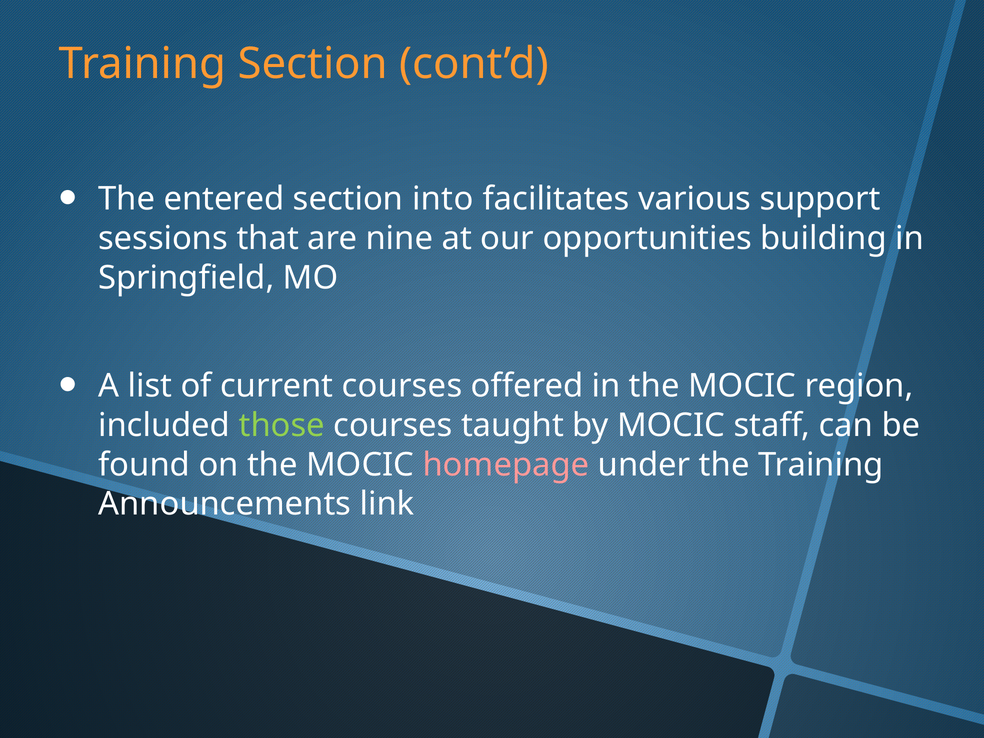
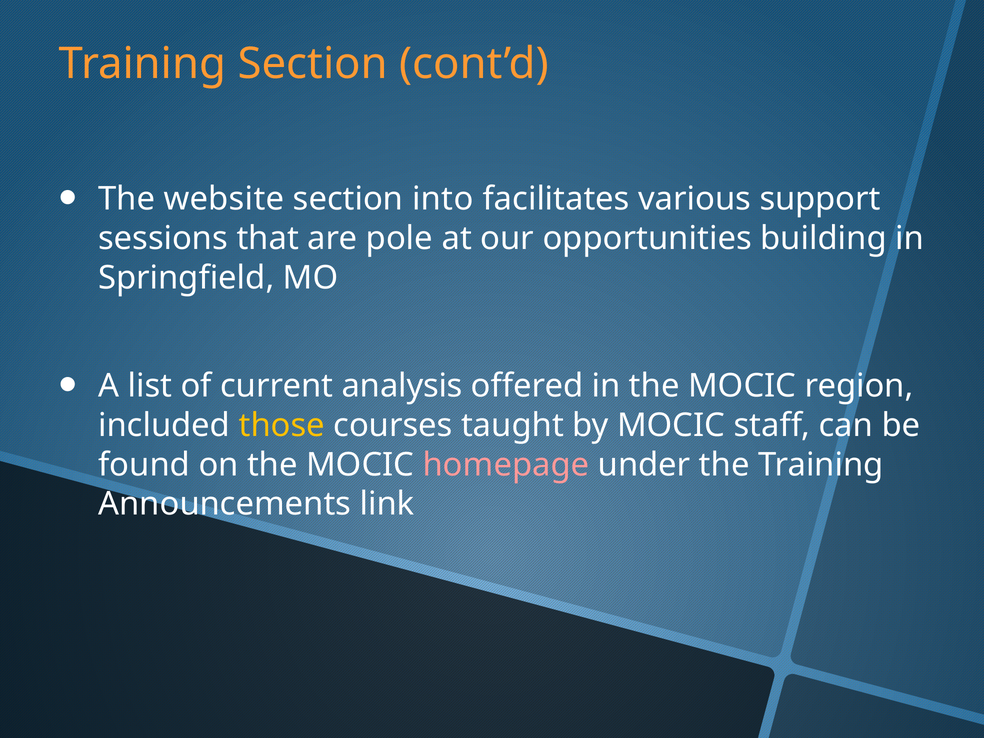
entered: entered -> website
nine: nine -> pole
current courses: courses -> analysis
those colour: light green -> yellow
